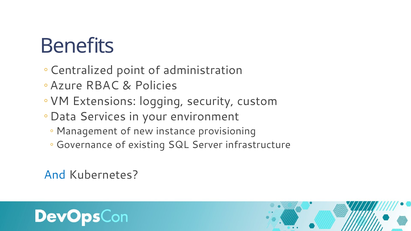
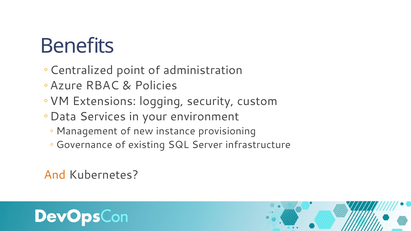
And colour: blue -> orange
